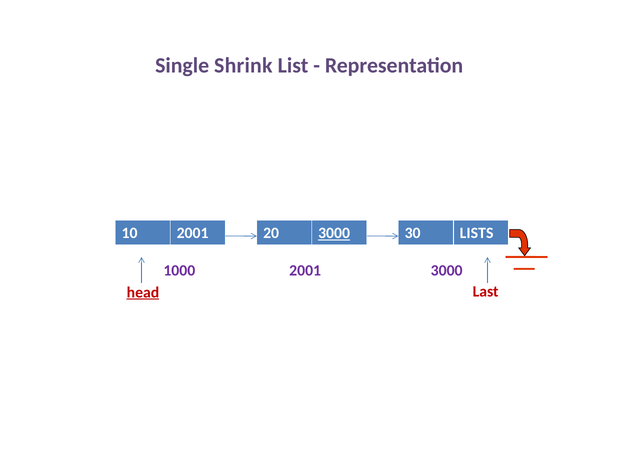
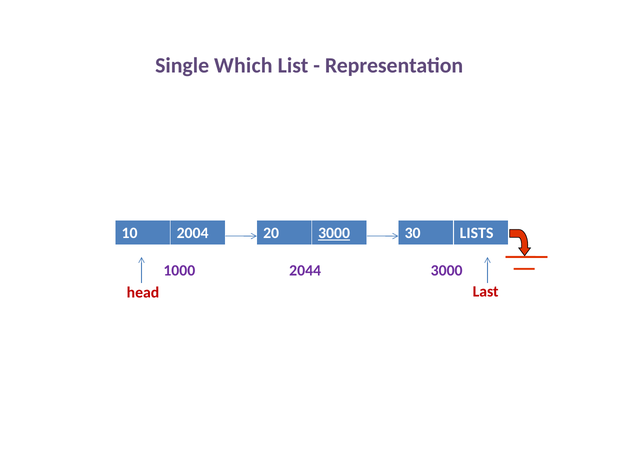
Shrink: Shrink -> Which
10 2001: 2001 -> 2004
1000 2001: 2001 -> 2044
head underline: present -> none
